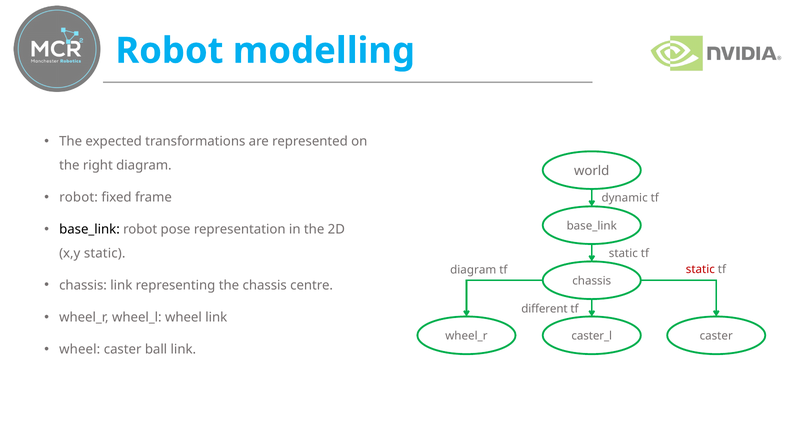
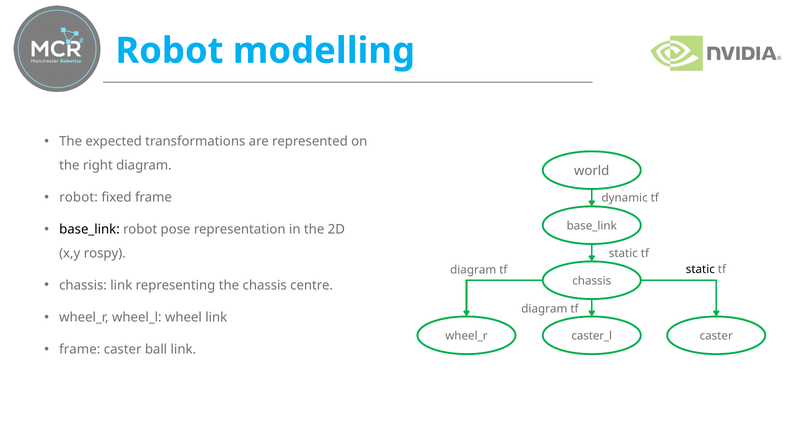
x,y static: static -> rospy
static at (700, 269) colour: red -> black
different at (544, 309): different -> diagram
wheel at (80, 349): wheel -> frame
